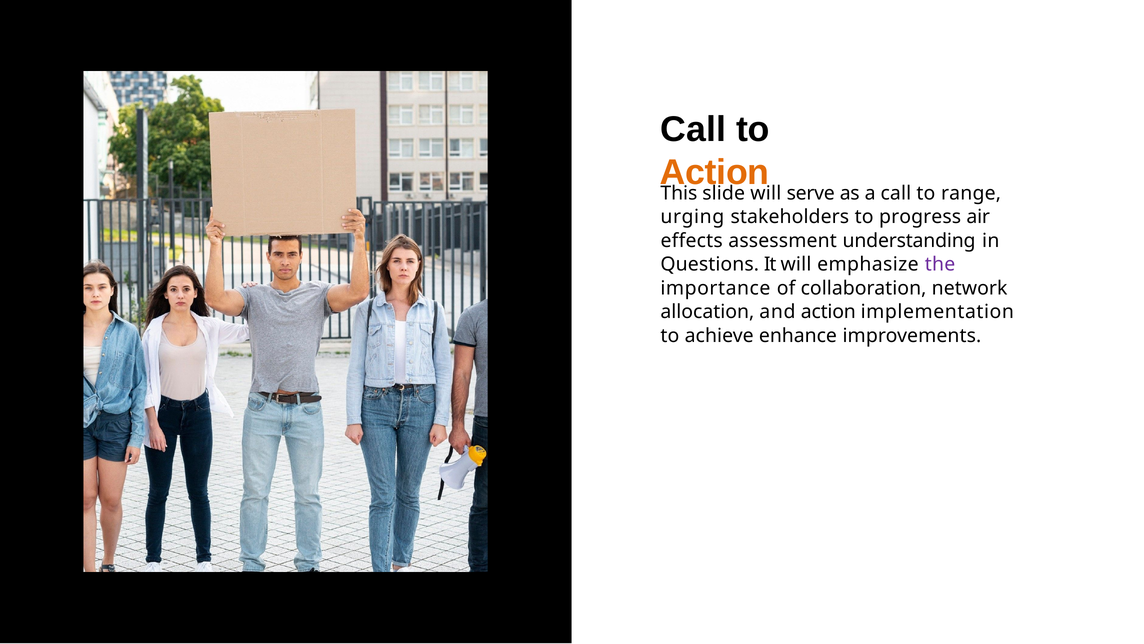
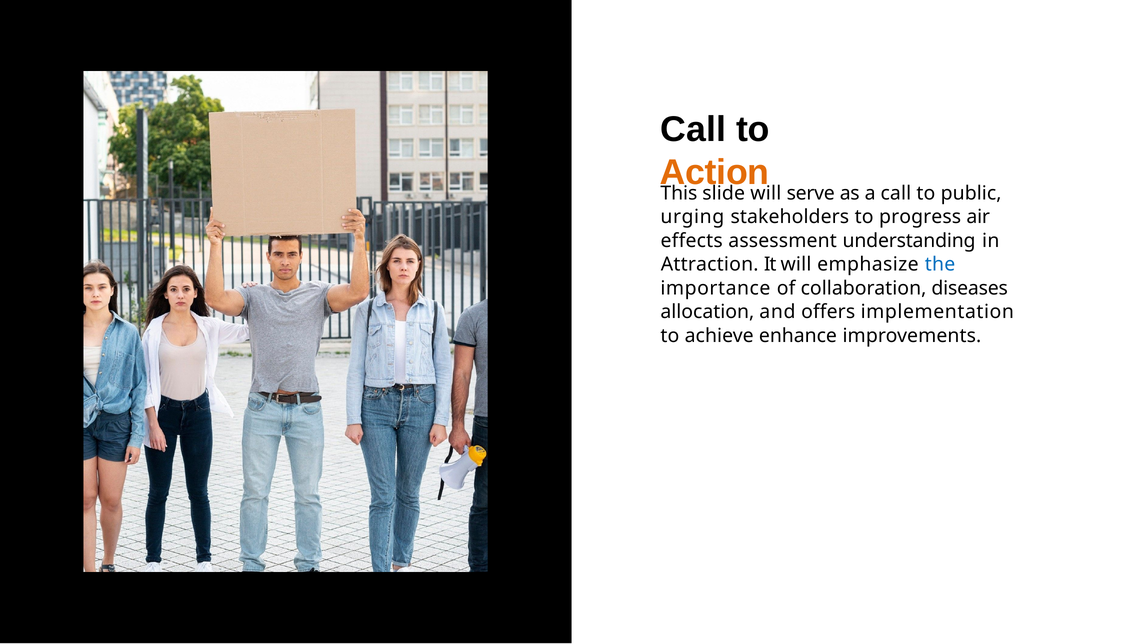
range: range -> public
Questions: Questions -> Attraction
the colour: purple -> blue
network: network -> diseases
and action: action -> offers
